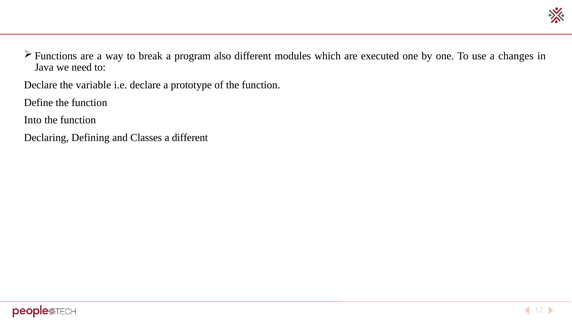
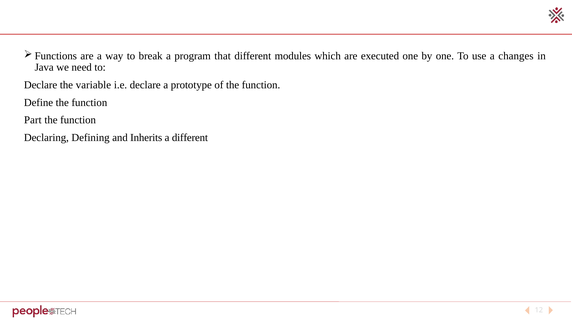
also: also -> that
Into: Into -> Part
Classes: Classes -> Inherits
